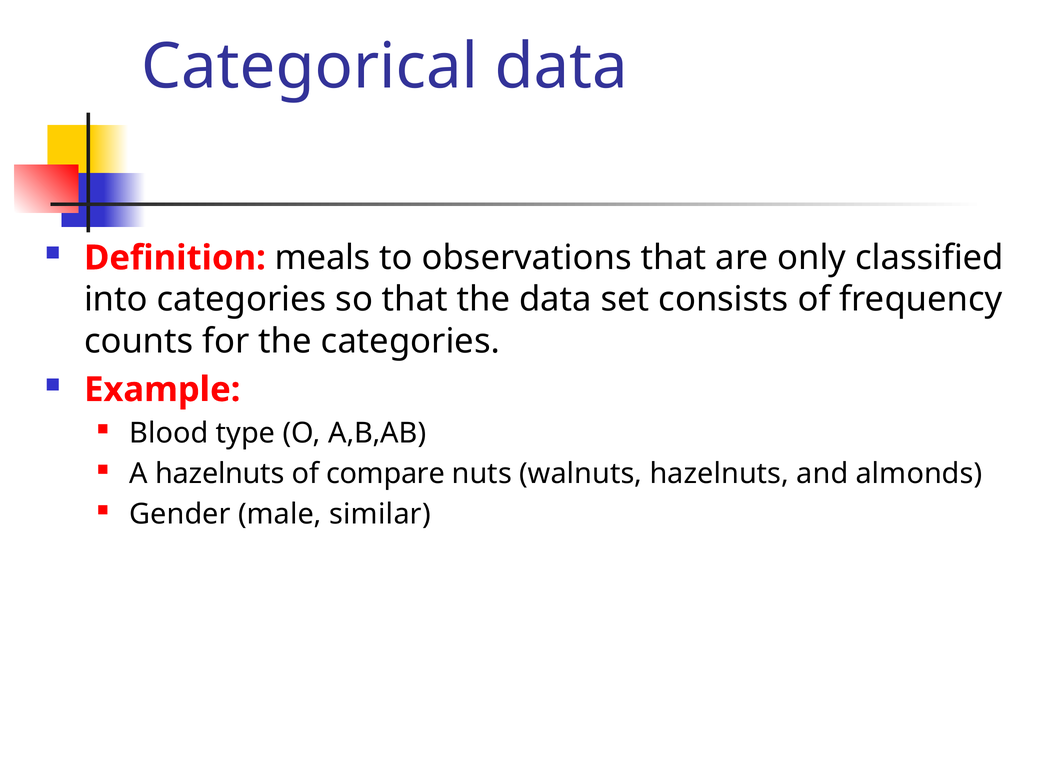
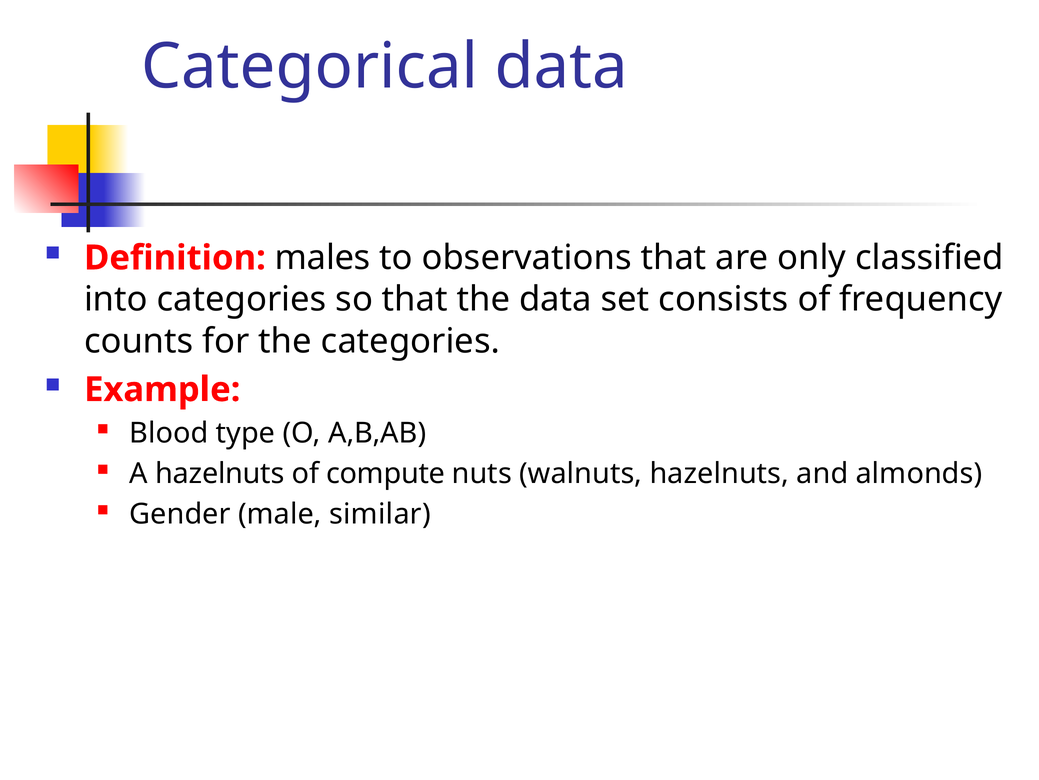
meals: meals -> males
compare: compare -> compute
